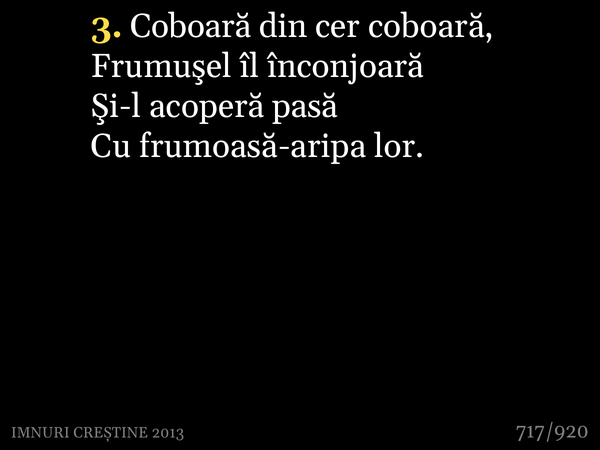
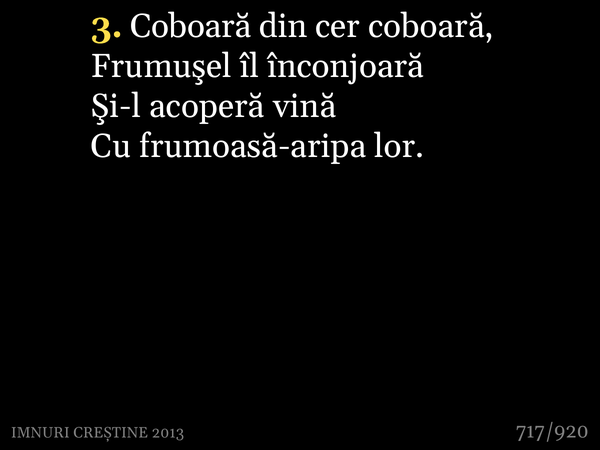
pasă: pasă -> vină
